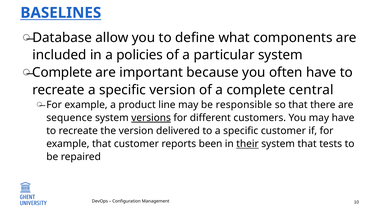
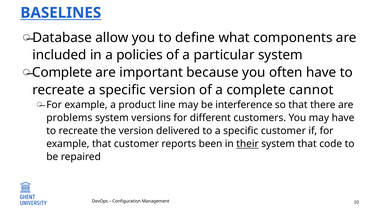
central: central -> cannot
responsible: responsible -> interference
sequence: sequence -> problems
versions underline: present -> none
tests: tests -> code
